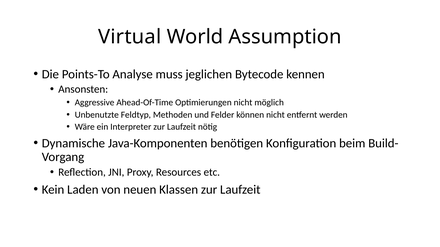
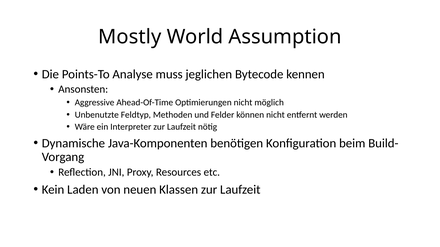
Virtual: Virtual -> Mostly
